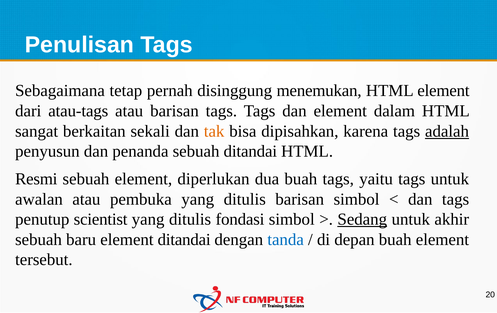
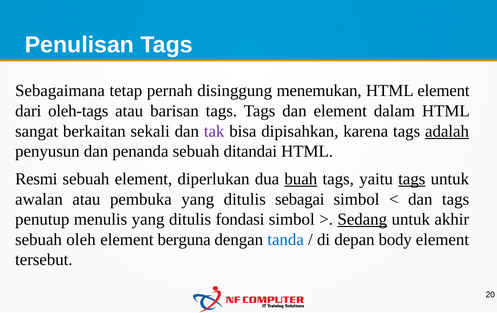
atau-tags: atau-tags -> oleh-tags
tak colour: orange -> purple
buah at (301, 179) underline: none -> present
tags at (412, 179) underline: none -> present
ditulis barisan: barisan -> sebagai
scientist: scientist -> menulis
baru: baru -> oleh
element ditandai: ditandai -> berguna
depan buah: buah -> body
